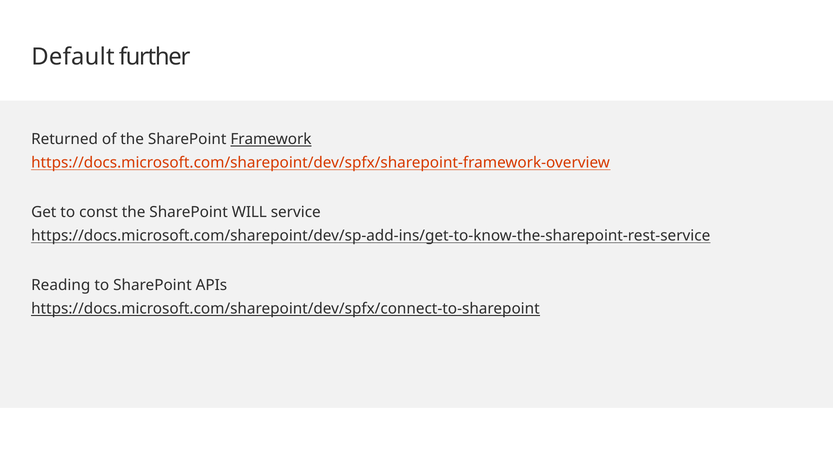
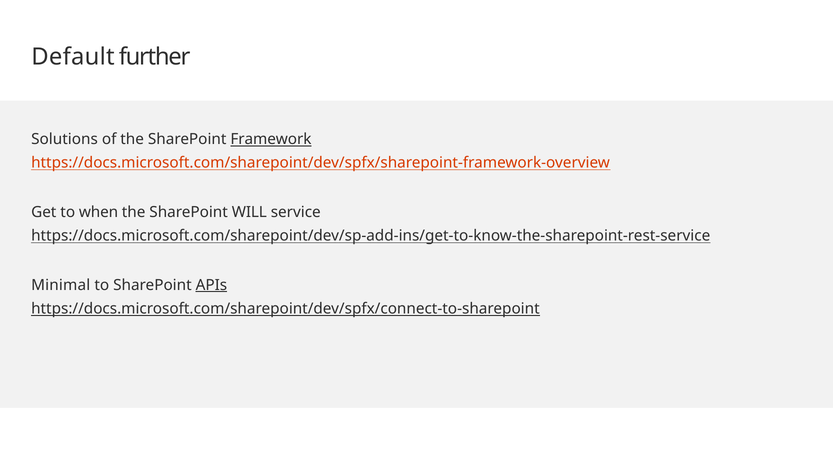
Returned: Returned -> Solutions
const: const -> when
Reading: Reading -> Minimal
APIs underline: none -> present
